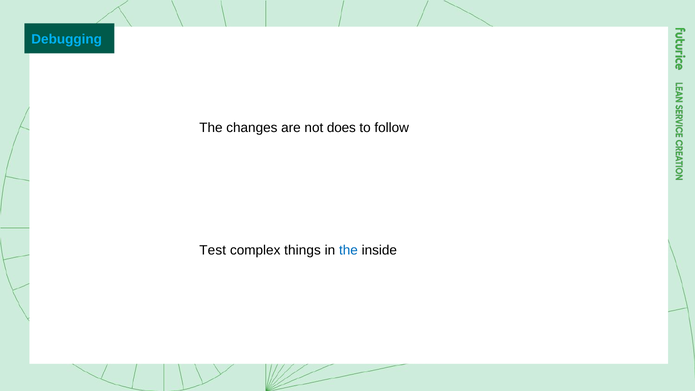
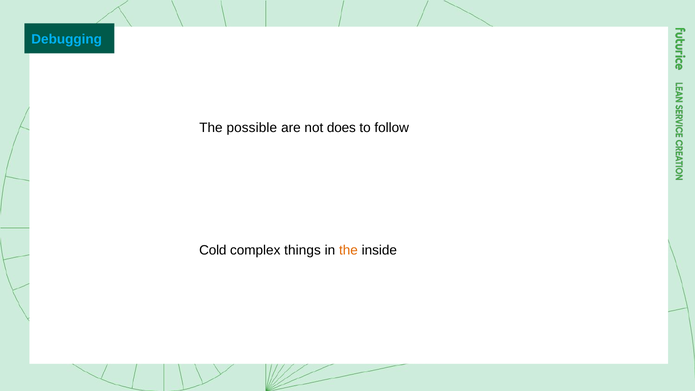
changes: changes -> possible
Test: Test -> Cold
the at (348, 250) colour: blue -> orange
